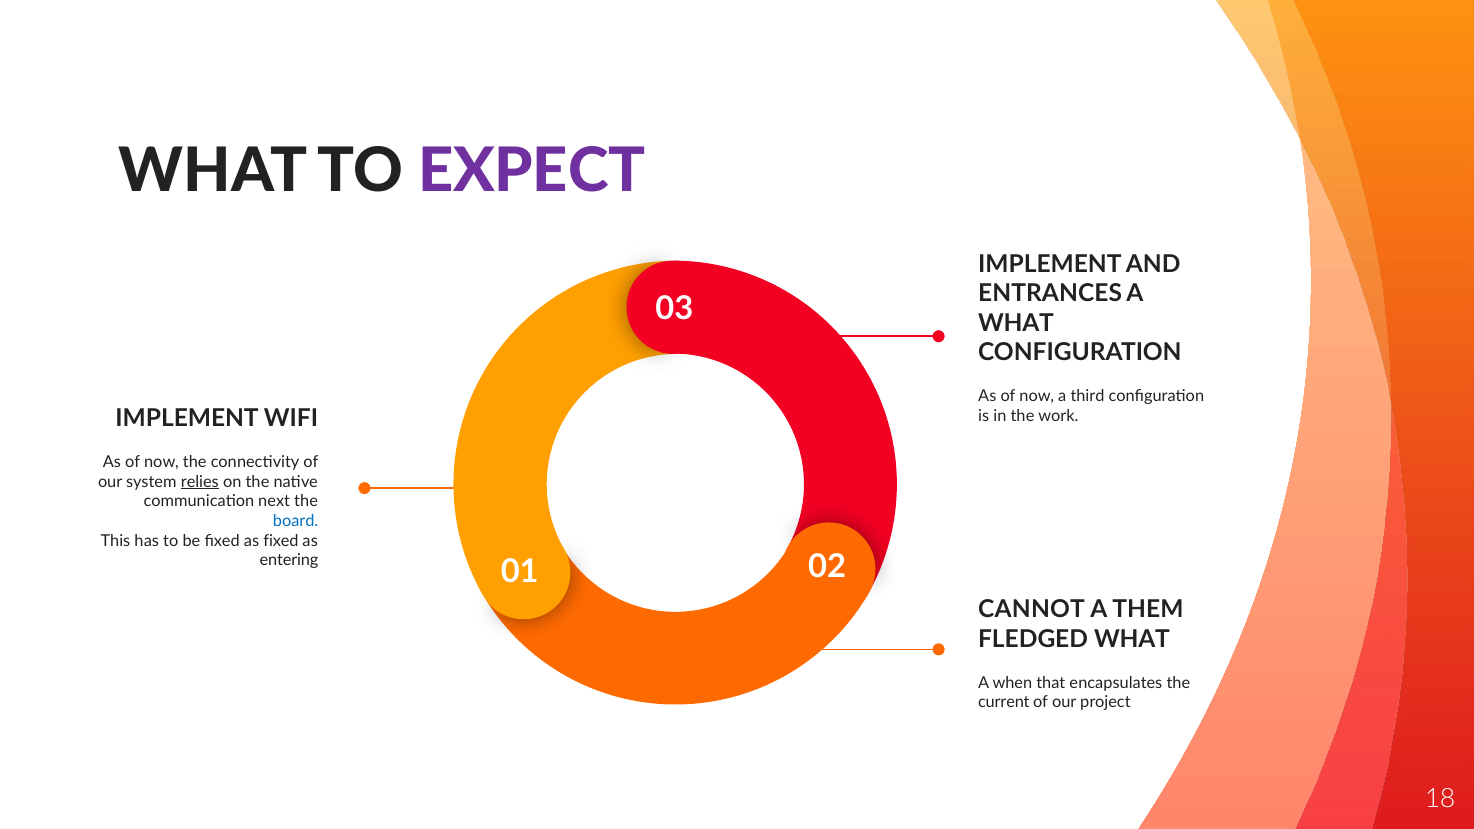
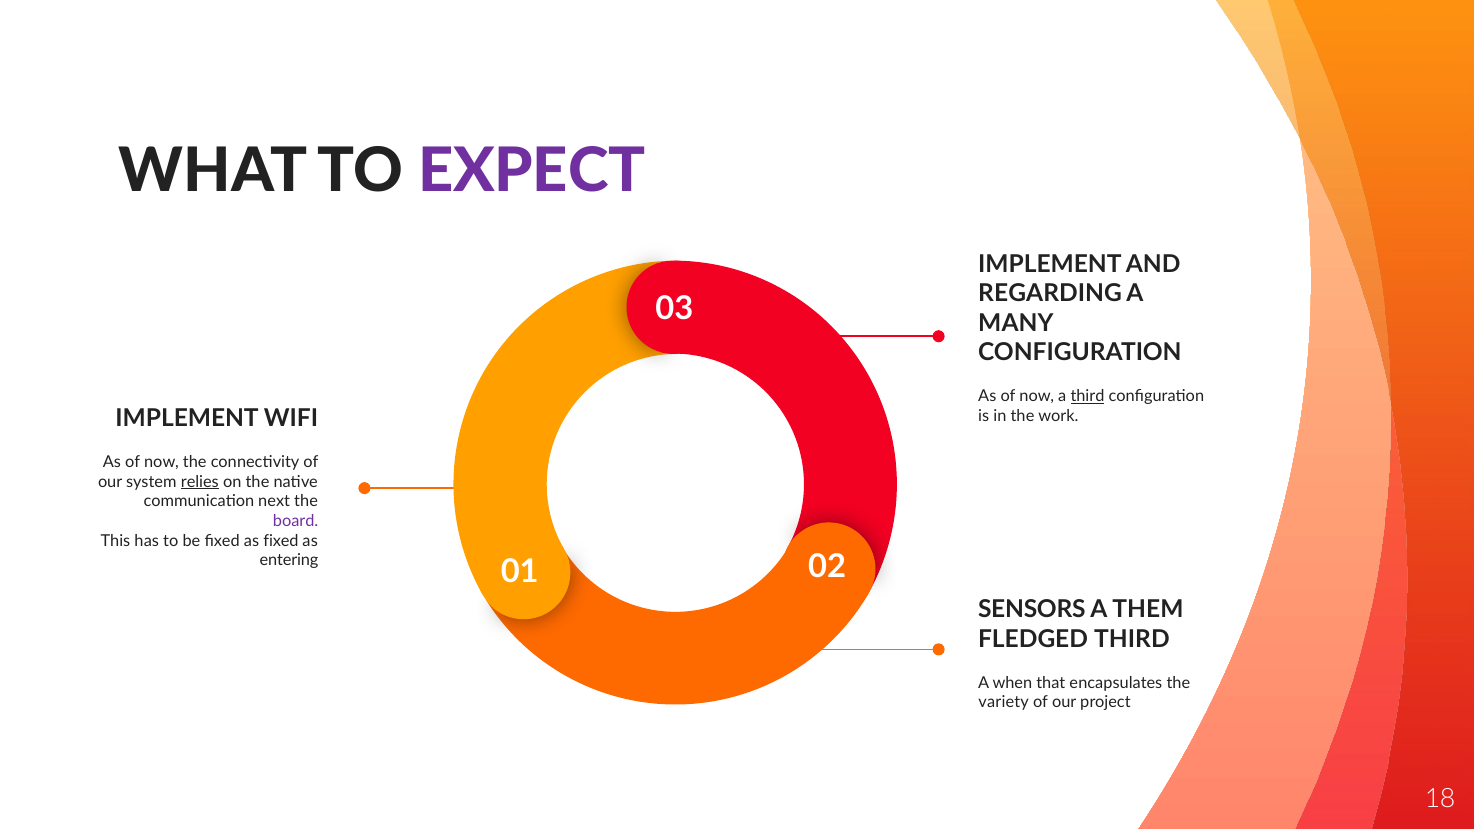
ENTRANCES: ENTRANCES -> REGARDING
WHAT at (1016, 323): WHAT -> MANY
third at (1087, 396) underline: none -> present
board colour: blue -> purple
CANNOT: CANNOT -> SENSORS
FLEDGED WHAT: WHAT -> THIRD
current: current -> variety
